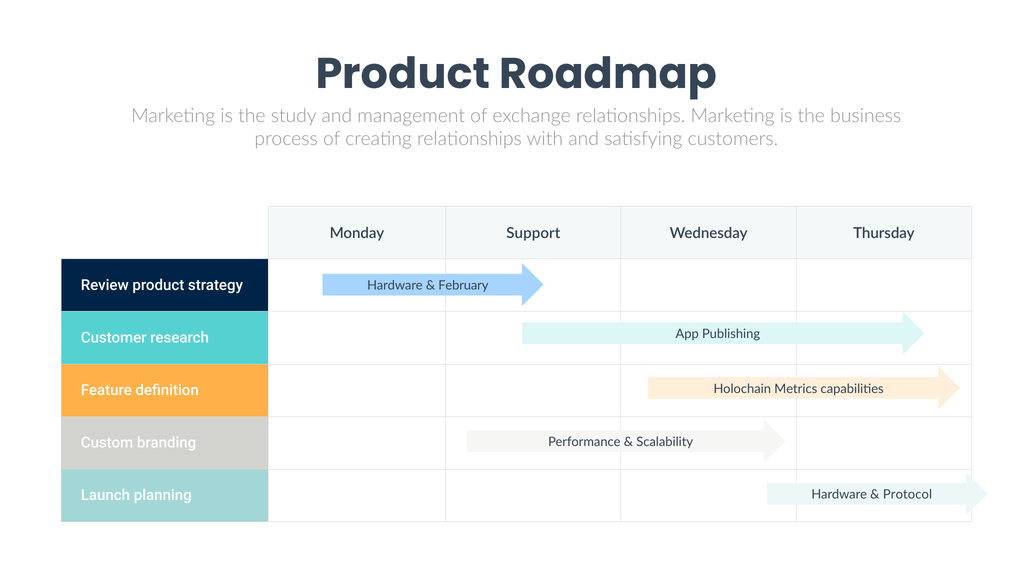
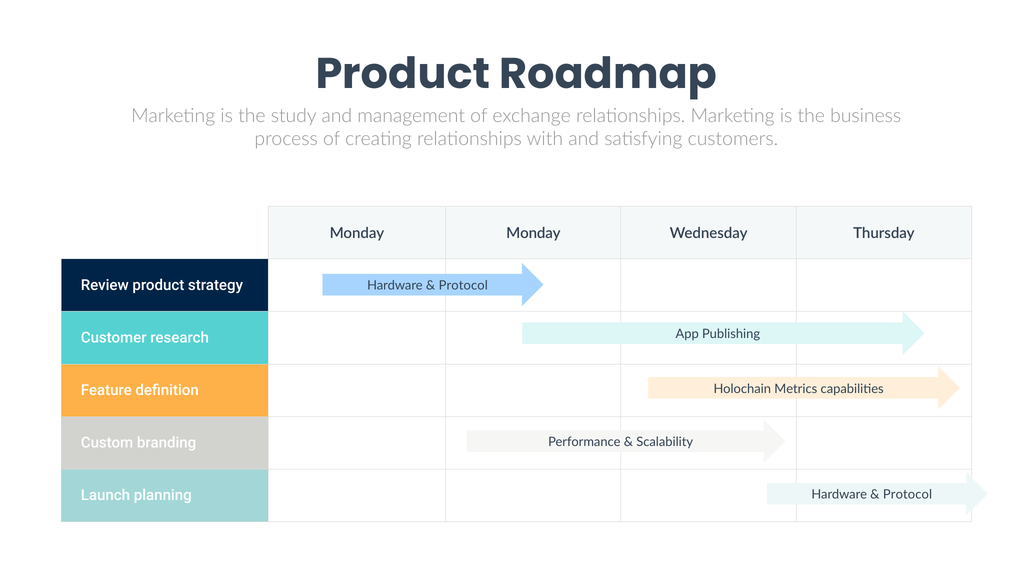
Monday Support: Support -> Monday
February at (463, 286): February -> Protocol
